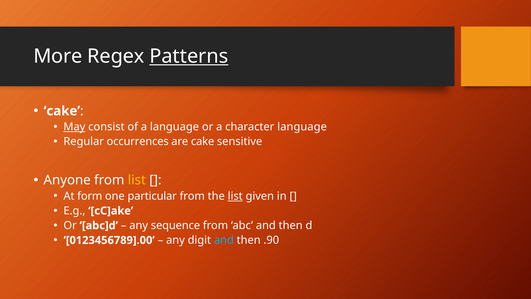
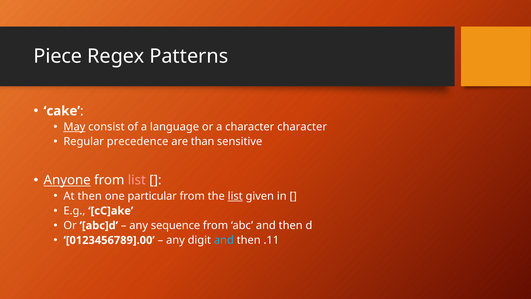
More: More -> Piece
Patterns underline: present -> none
character language: language -> character
occurrences: occurrences -> precedence
are cake: cake -> than
Anyone underline: none -> present
list at (137, 180) colour: yellow -> pink
At form: form -> then
.90: .90 -> .11
